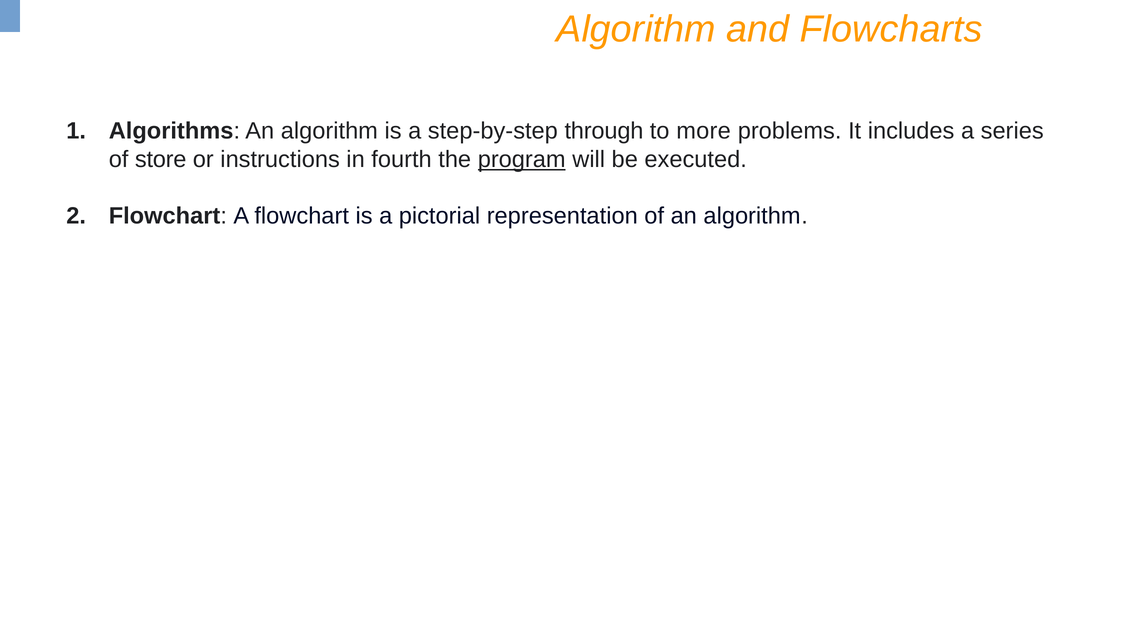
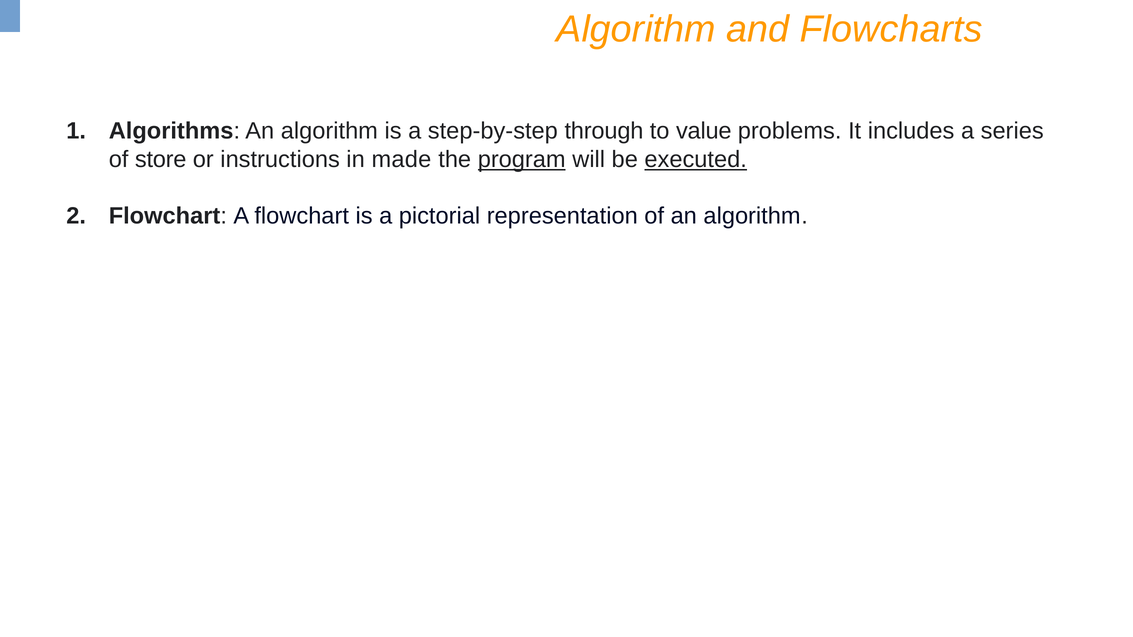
more: more -> value
fourth: fourth -> made
executed underline: none -> present
